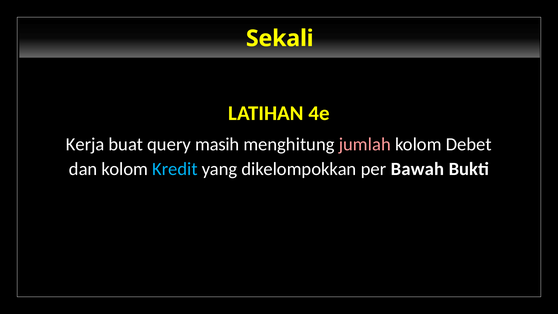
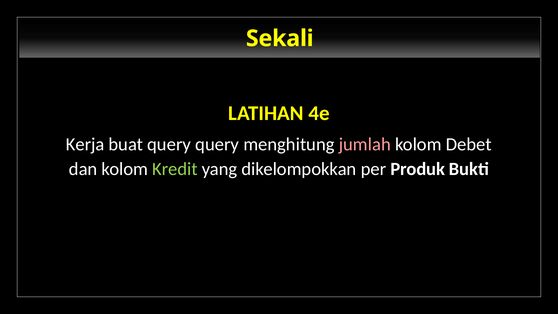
query masih: masih -> query
Kredit colour: light blue -> light green
Bawah: Bawah -> Produk
